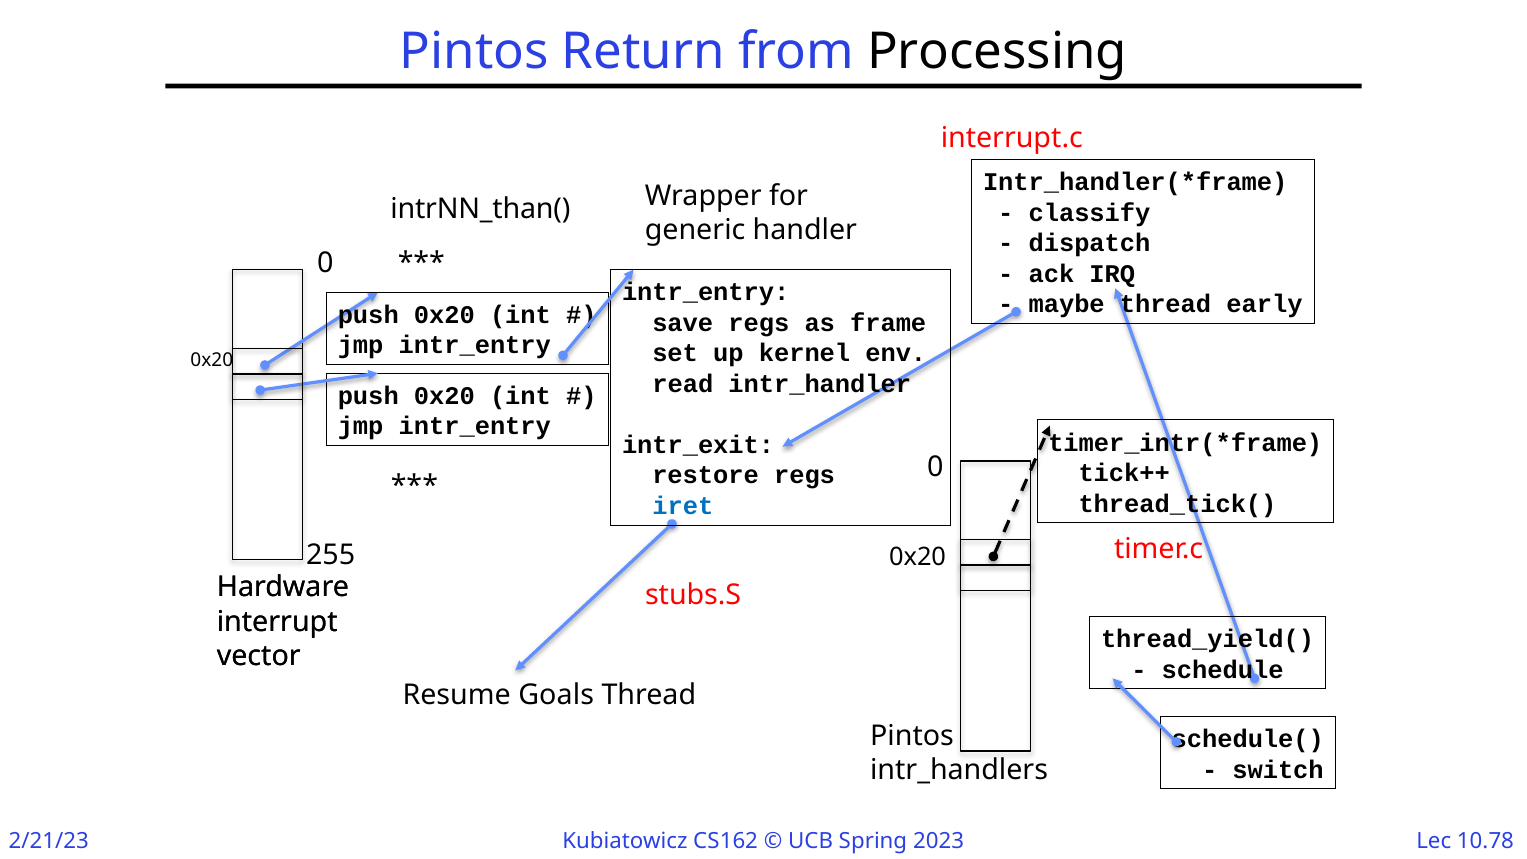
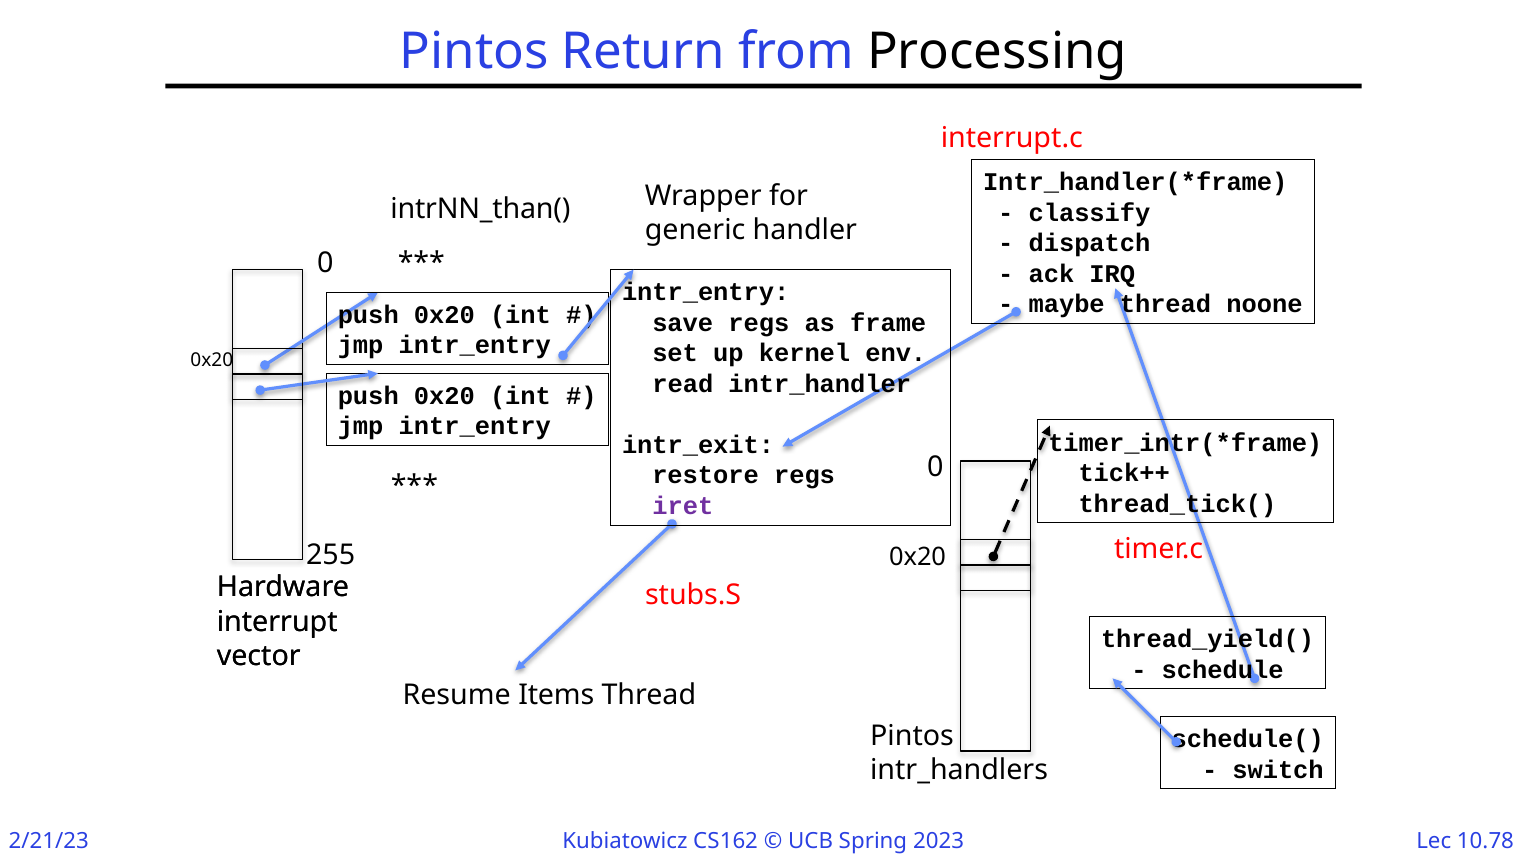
early: early -> noone
iret colour: blue -> purple
Goals: Goals -> Items
